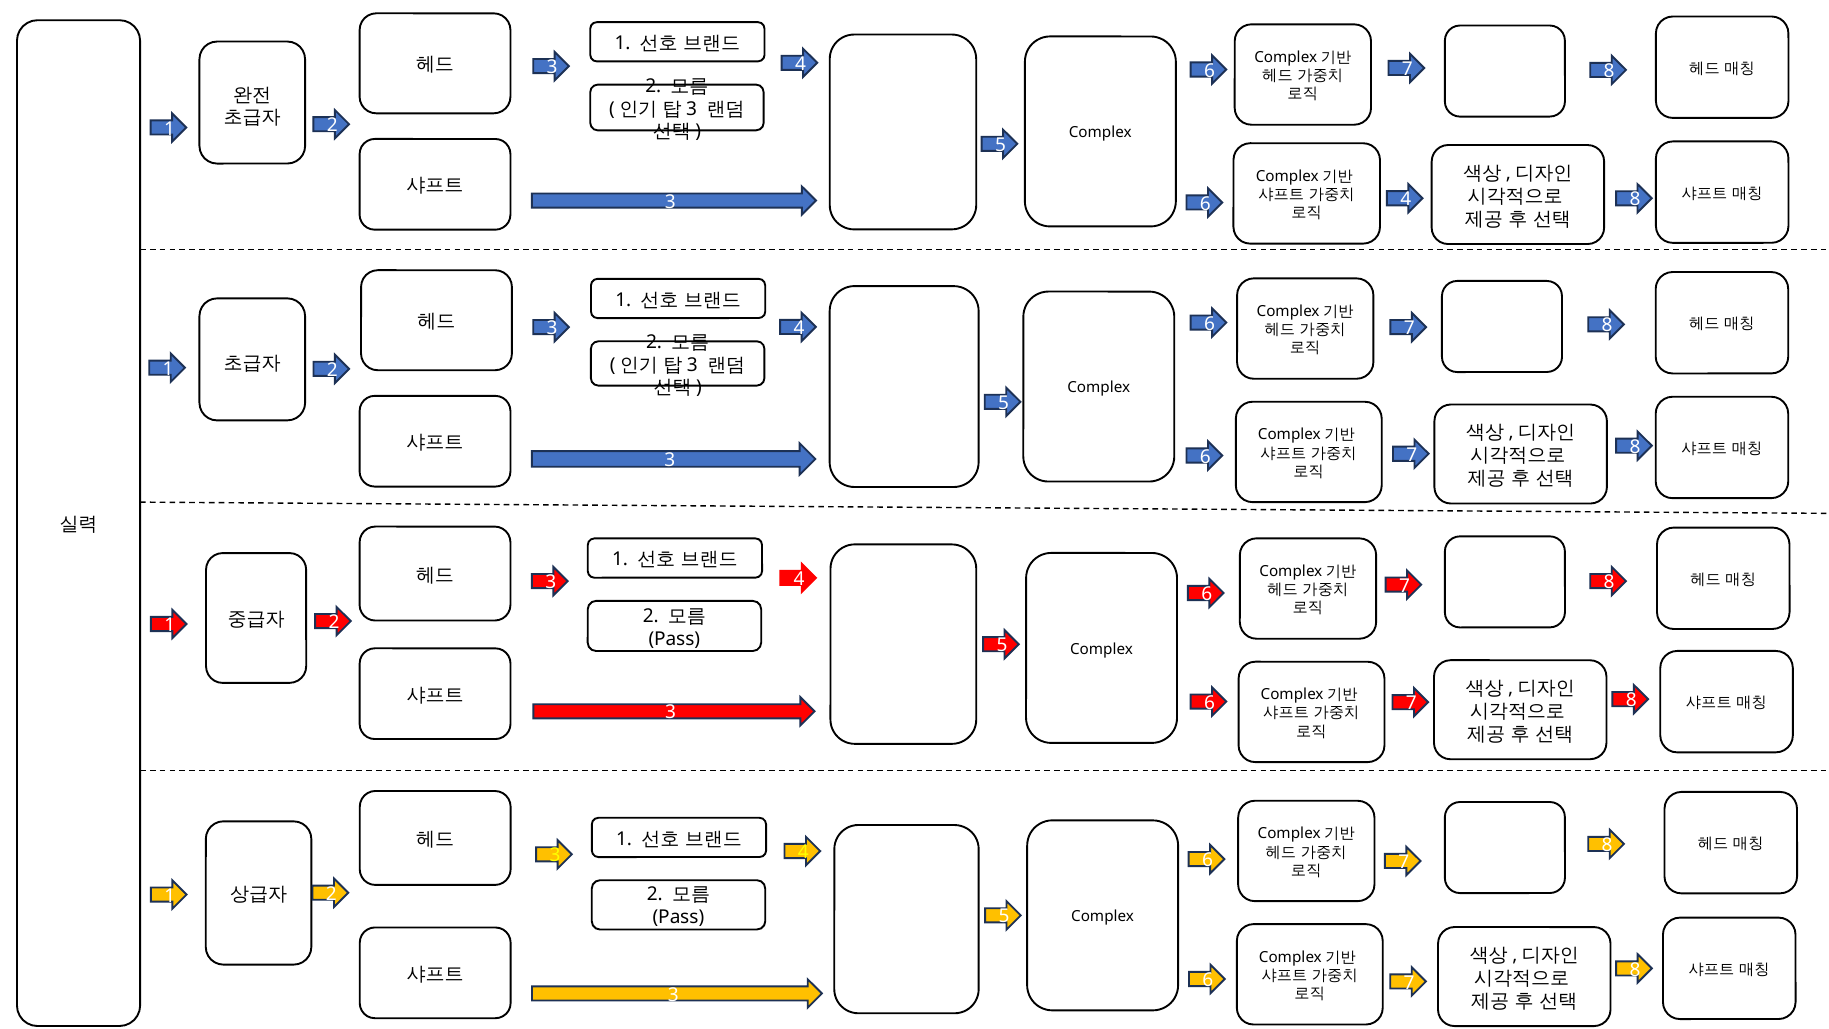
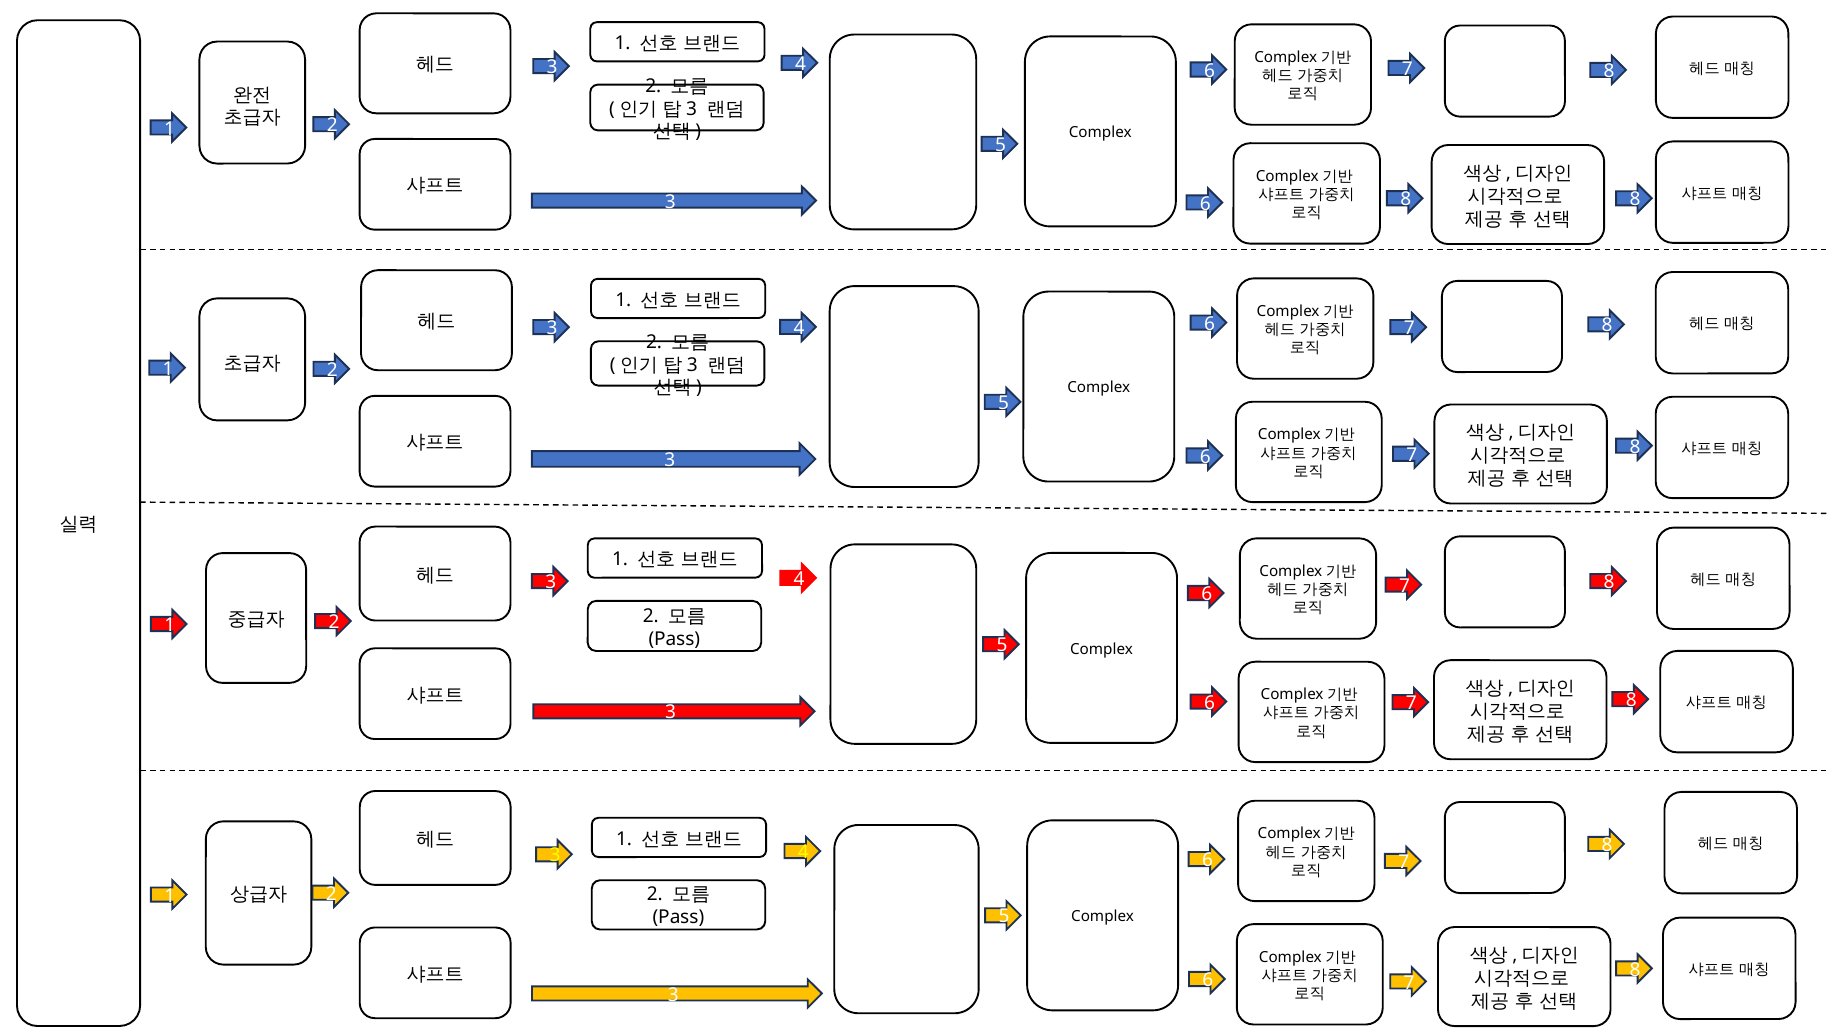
6 4: 4 -> 8
